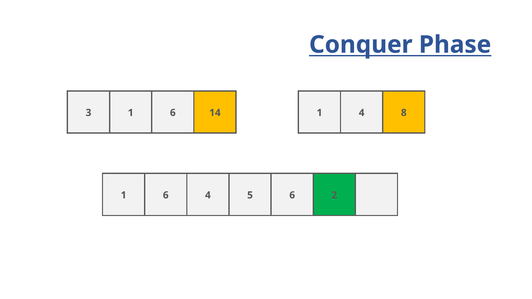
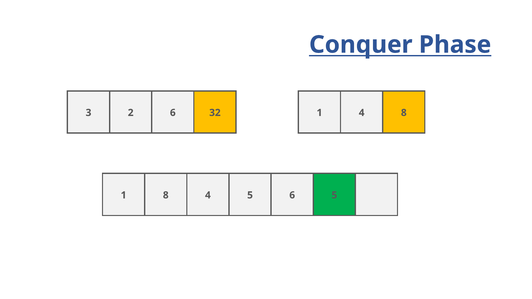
3 1: 1 -> 2
14: 14 -> 32
6 at (166, 195): 6 -> 8
6 2: 2 -> 5
